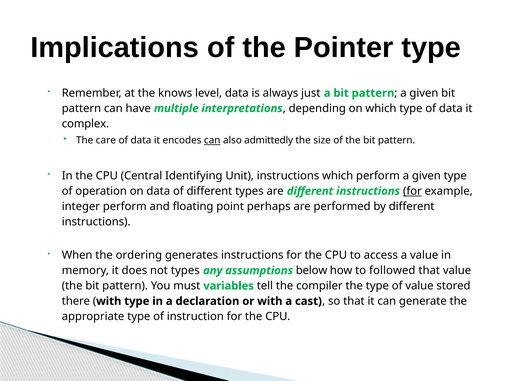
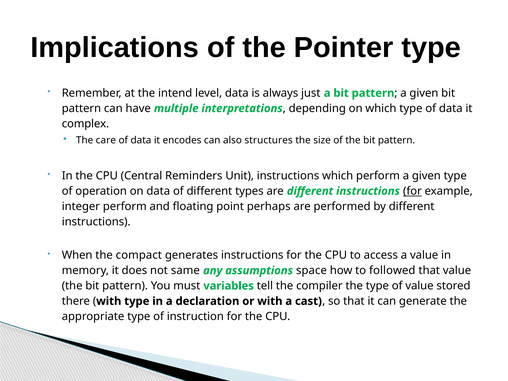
knows: knows -> intend
can at (212, 140) underline: present -> none
admittedly: admittedly -> structures
Identifying: Identifying -> Reminders
ordering: ordering -> compact
not types: types -> same
below: below -> space
